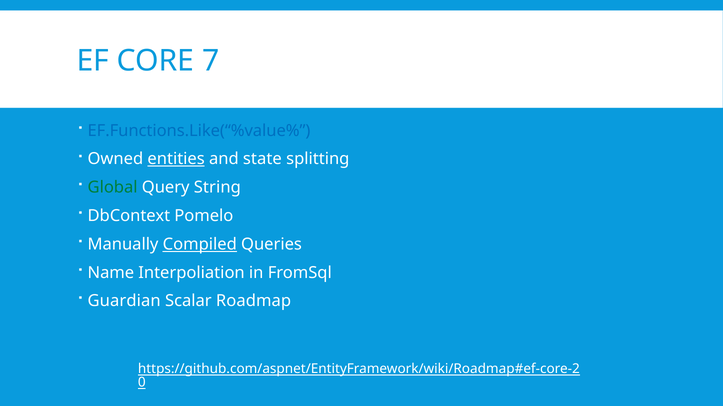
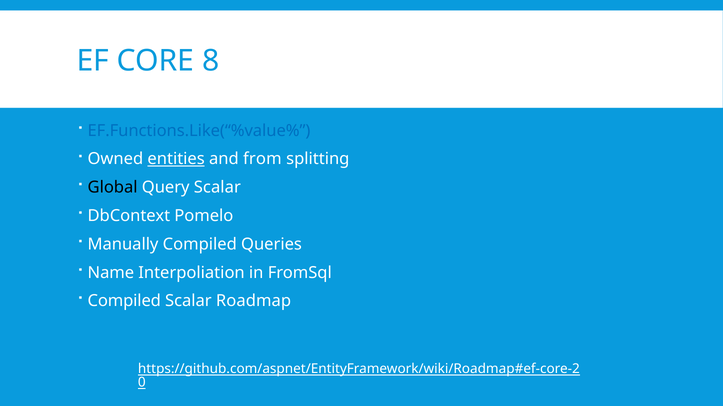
7: 7 -> 8
state: state -> from
Global colour: green -> black
Query String: String -> Scalar
Compiled at (200, 245) underline: present -> none
Guardian at (124, 301): Guardian -> Compiled
